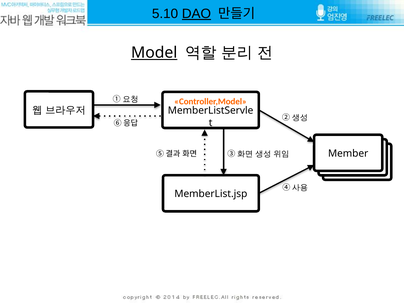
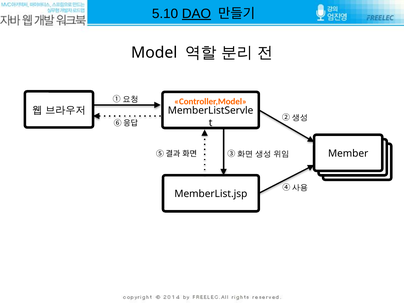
Model underline: present -> none
